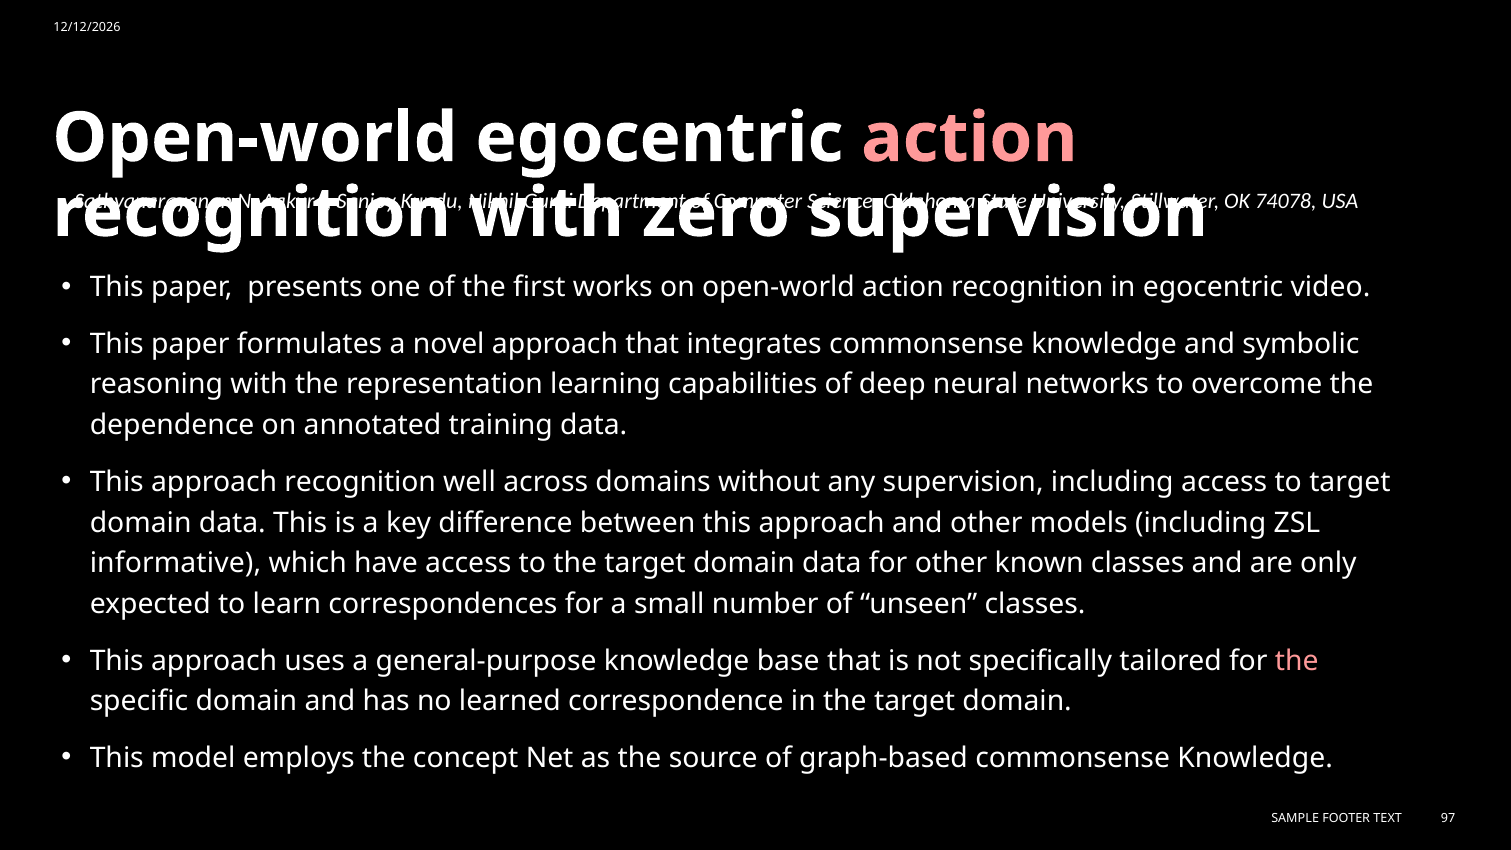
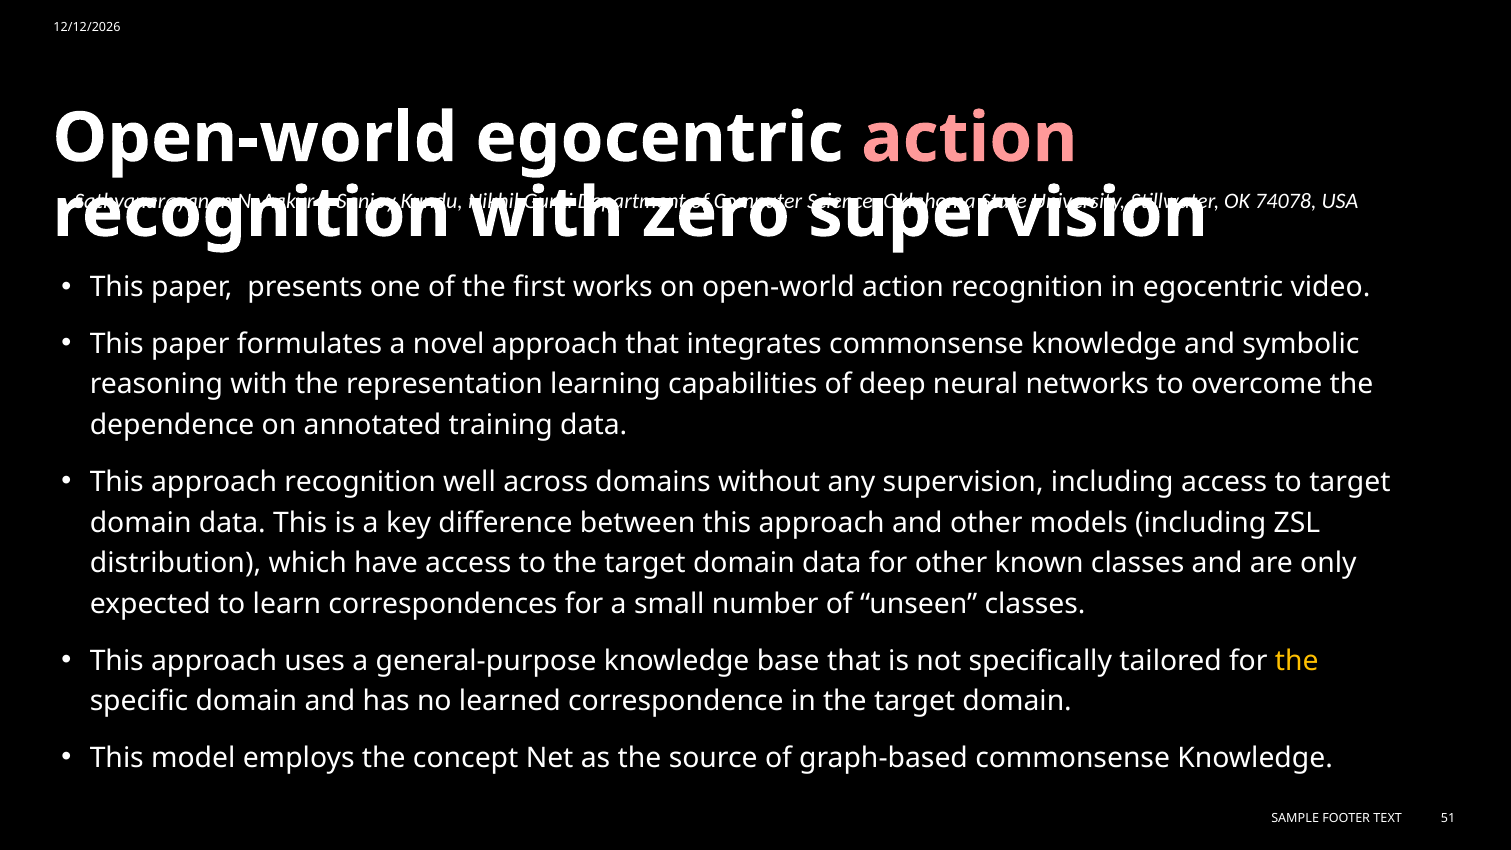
informative: informative -> distribution
the at (1297, 661) colour: pink -> yellow
97: 97 -> 51
